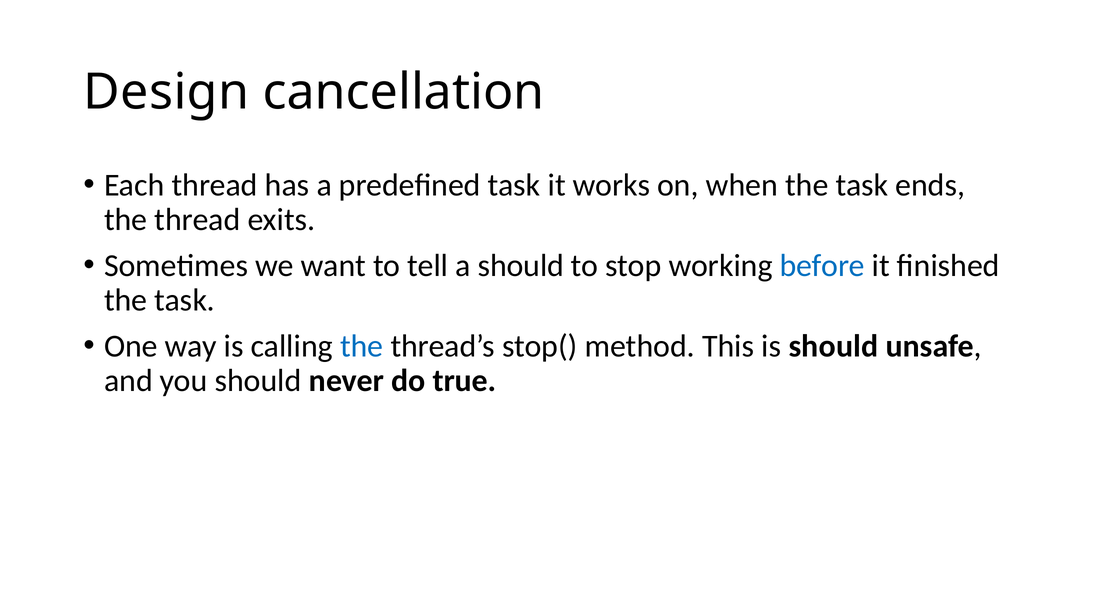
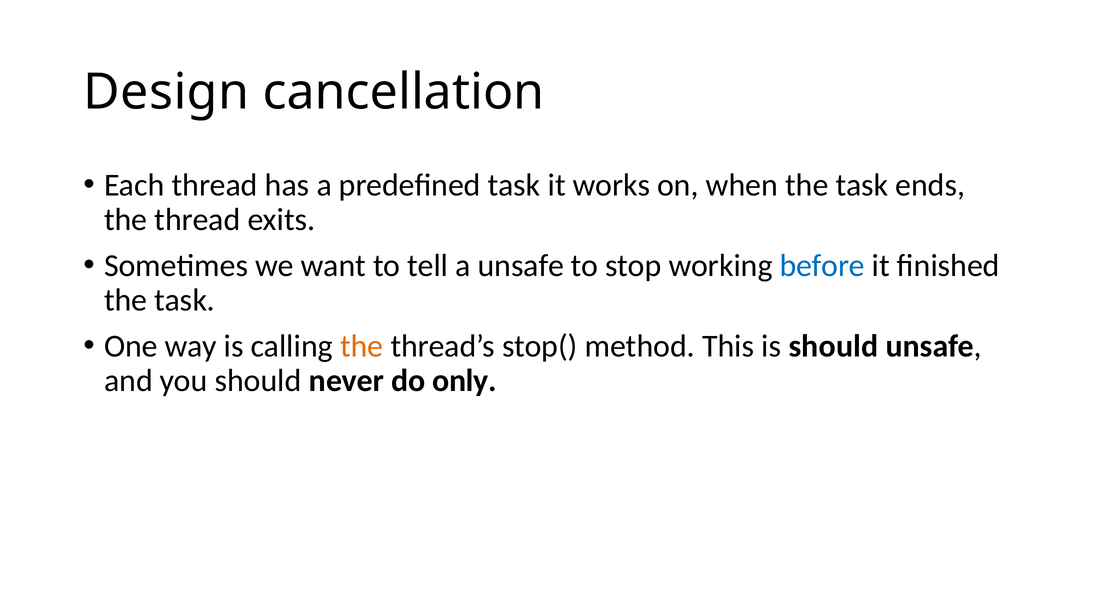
a should: should -> unsafe
the at (362, 346) colour: blue -> orange
true: true -> only
